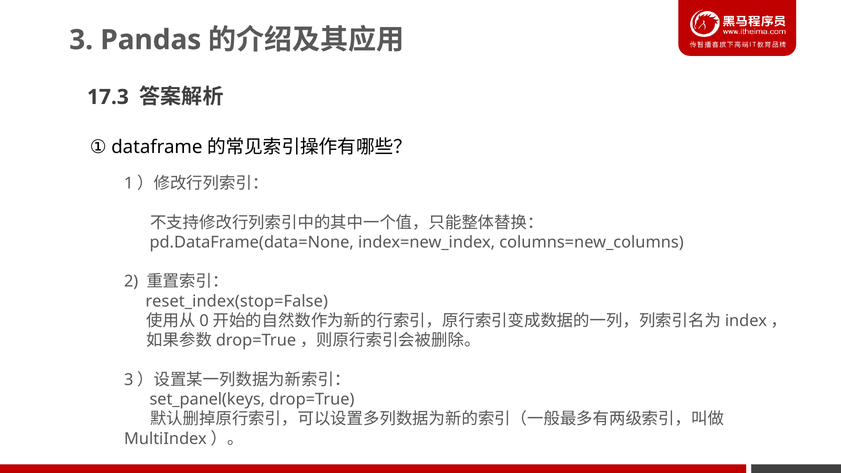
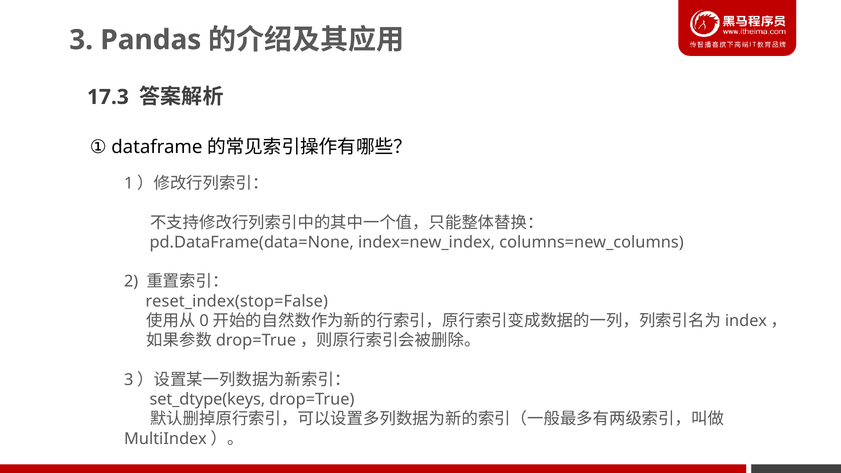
set_panel(keys: set_panel(keys -> set_dtype(keys
